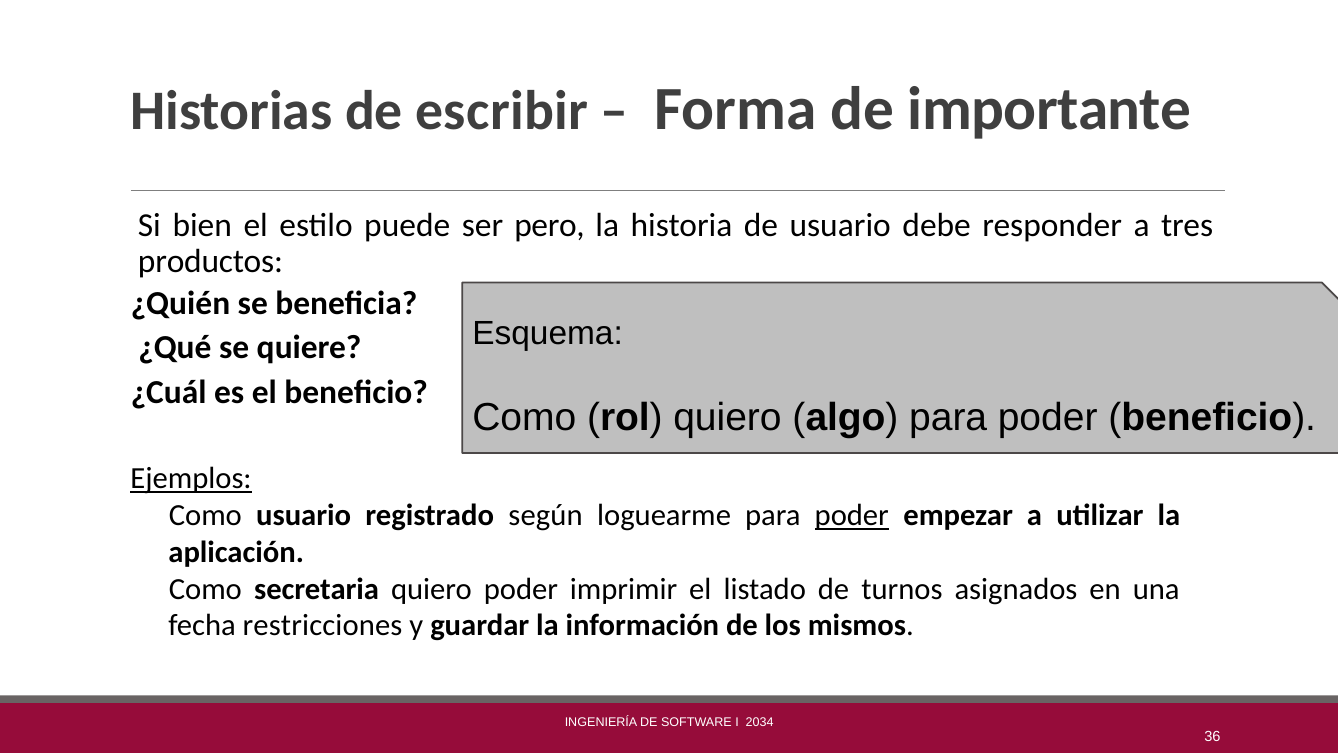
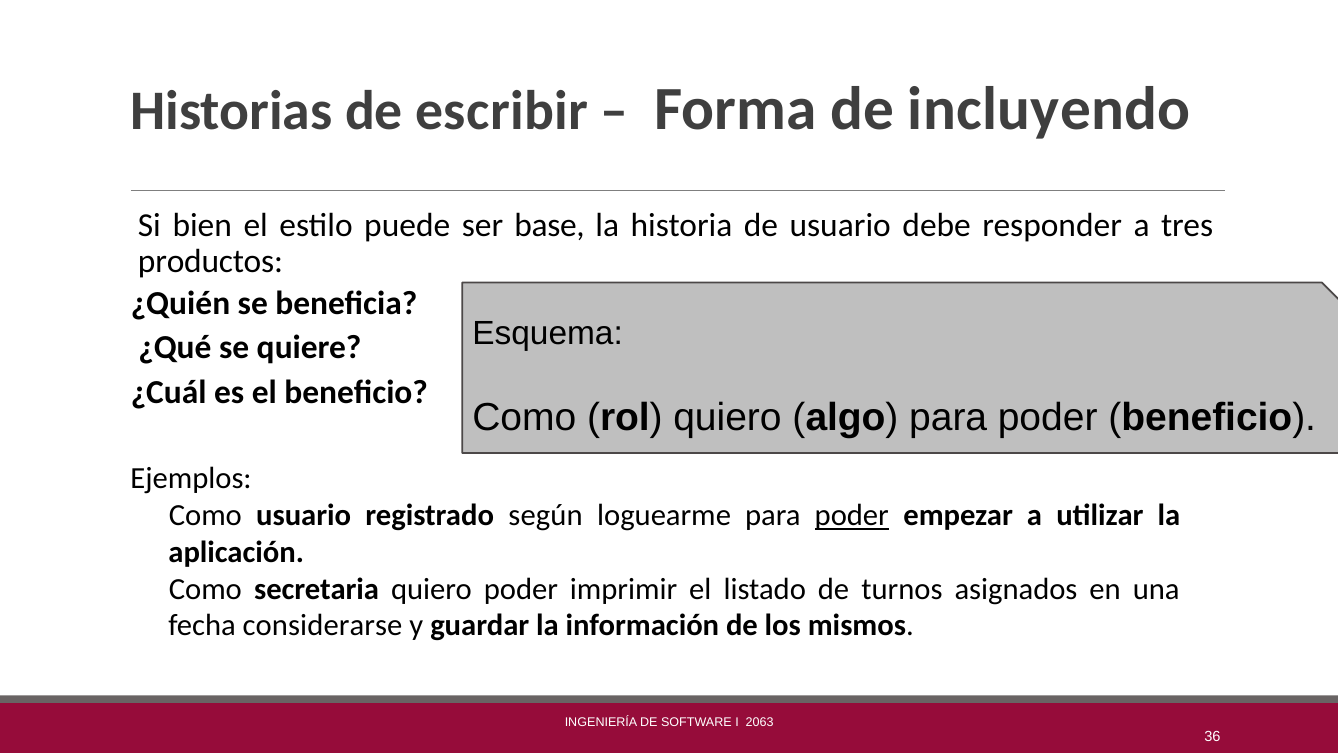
importante: importante -> incluyendo
pero: pero -> base
Ejemplos underline: present -> none
restricciones: restricciones -> considerarse
2034: 2034 -> 2063
